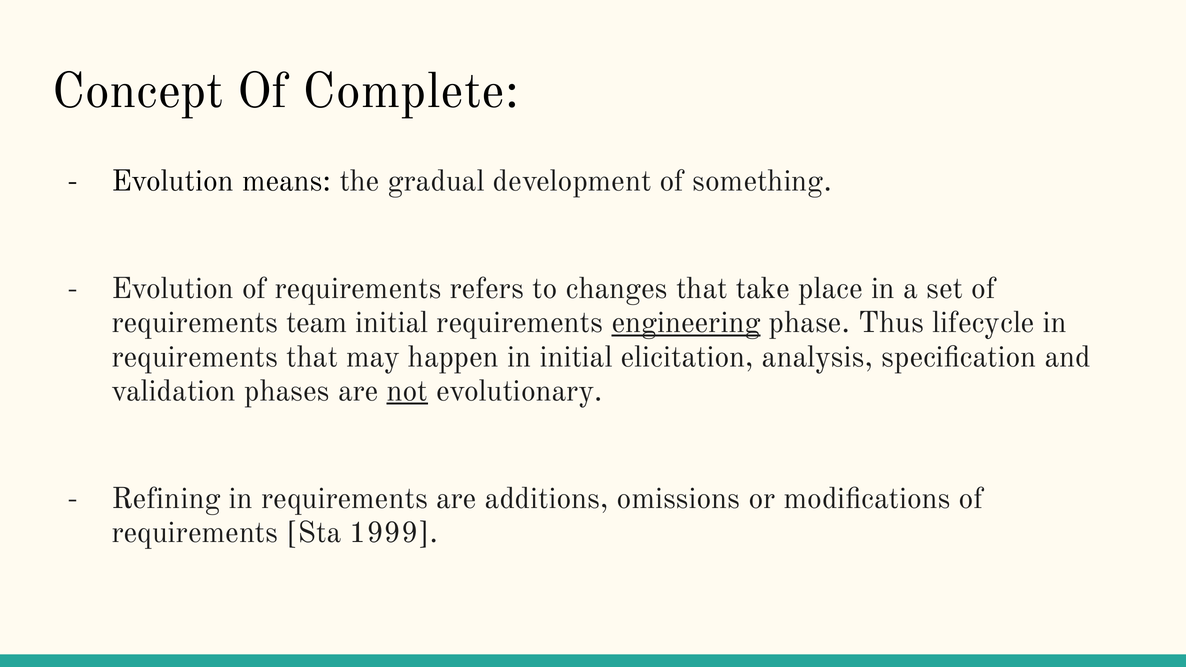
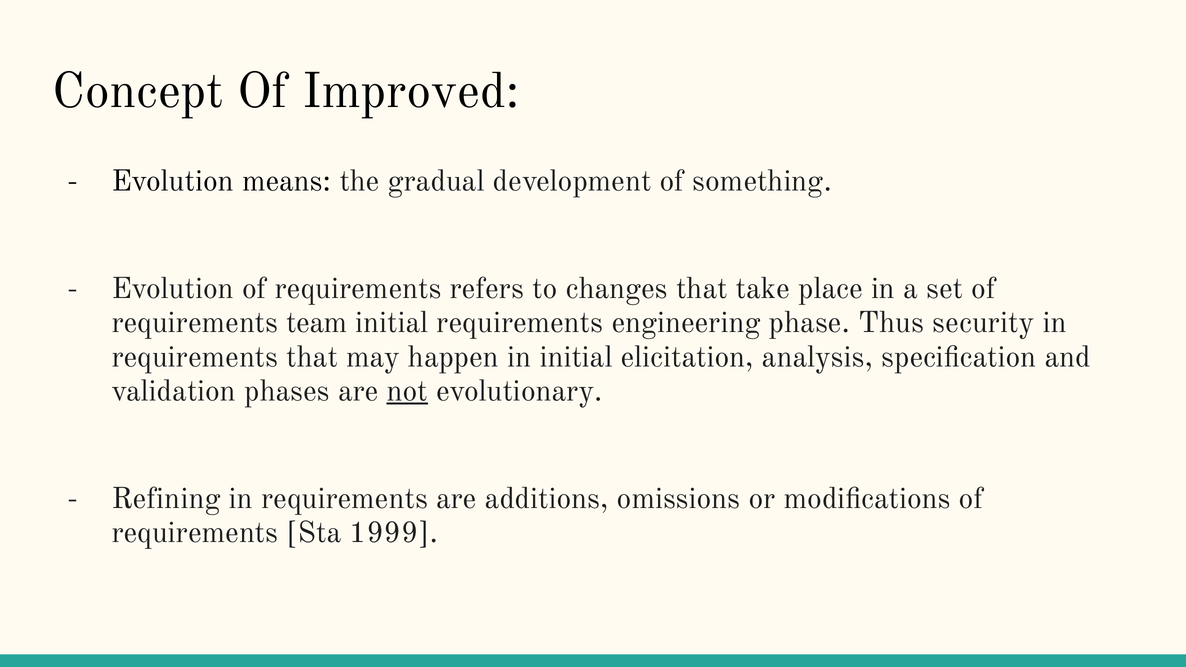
Complete: Complete -> Improved
engineering underline: present -> none
lifecycle: lifecycle -> security
